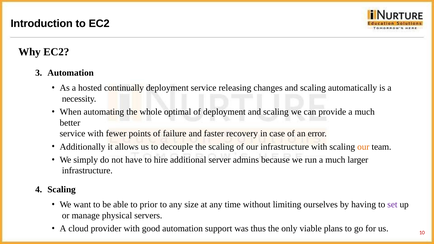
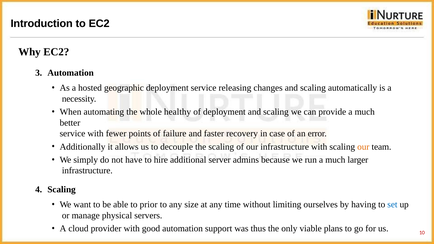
continually: continually -> geographic
optimal: optimal -> healthy
set colour: purple -> blue
